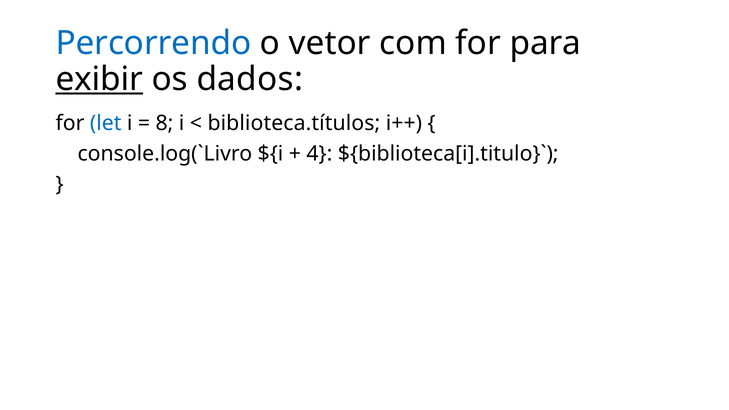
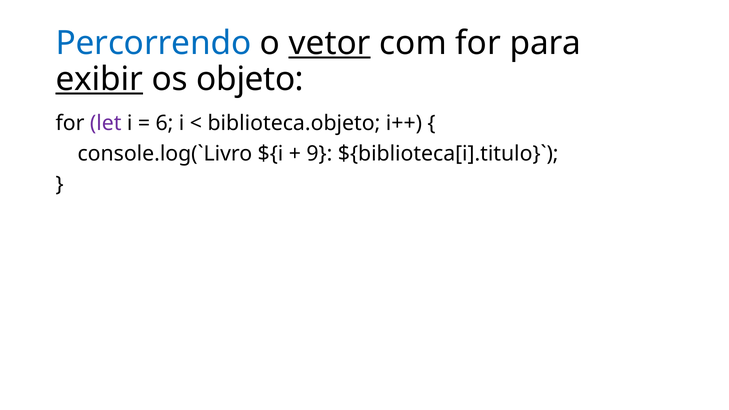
vetor underline: none -> present
dados: dados -> objeto
let colour: blue -> purple
8: 8 -> 6
biblioteca.títulos: biblioteca.títulos -> biblioteca.objeto
4: 4 -> 9
